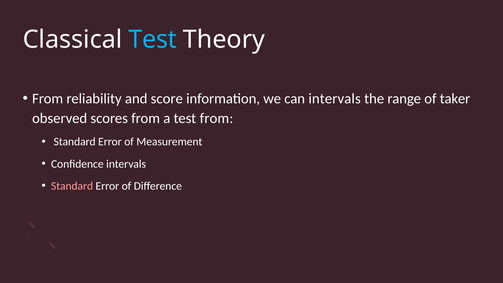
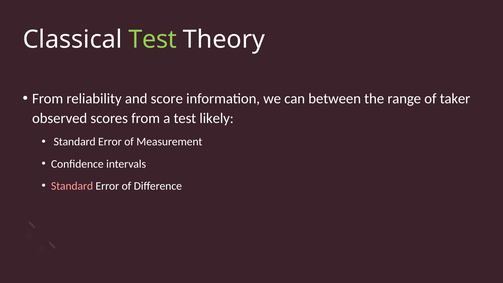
Test at (153, 40) colour: light blue -> light green
can intervals: intervals -> between
test from: from -> likely
